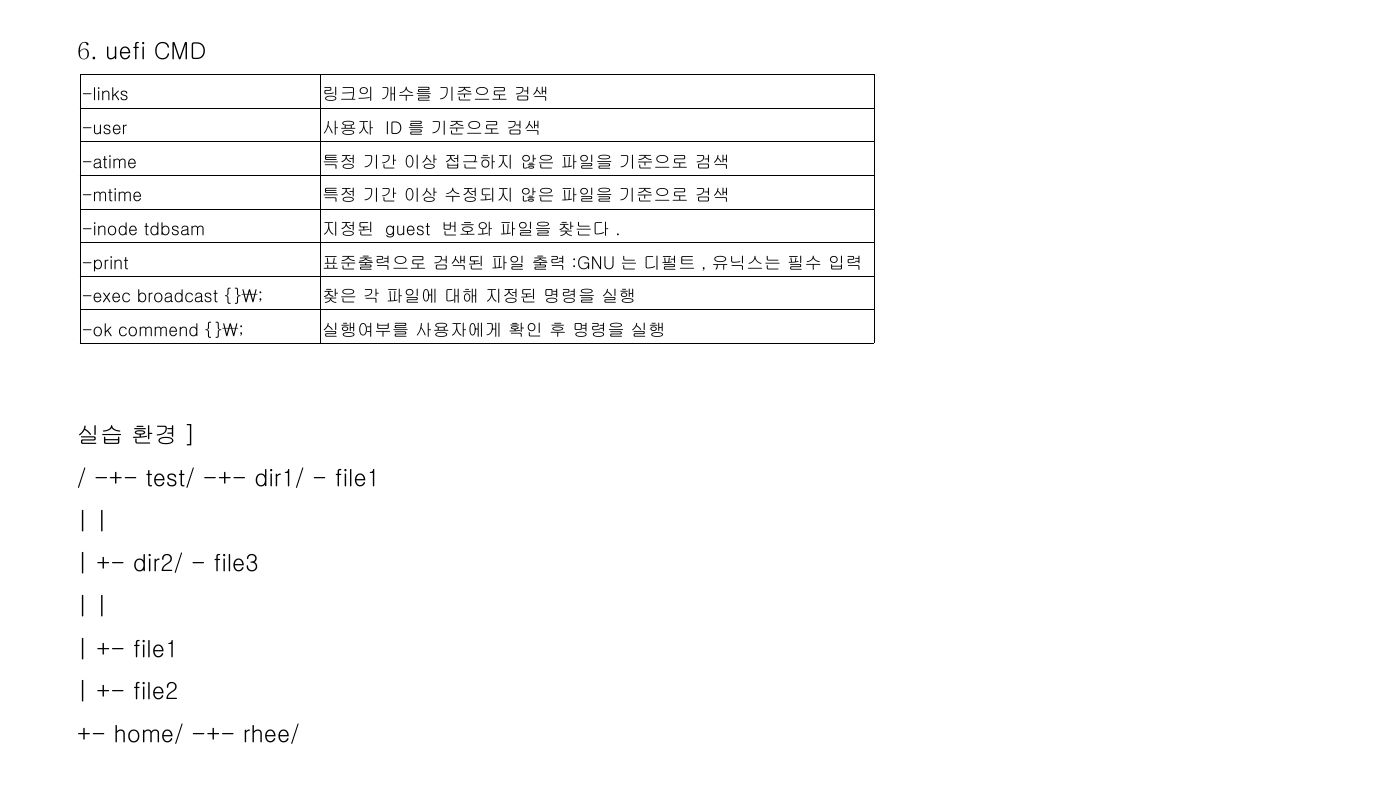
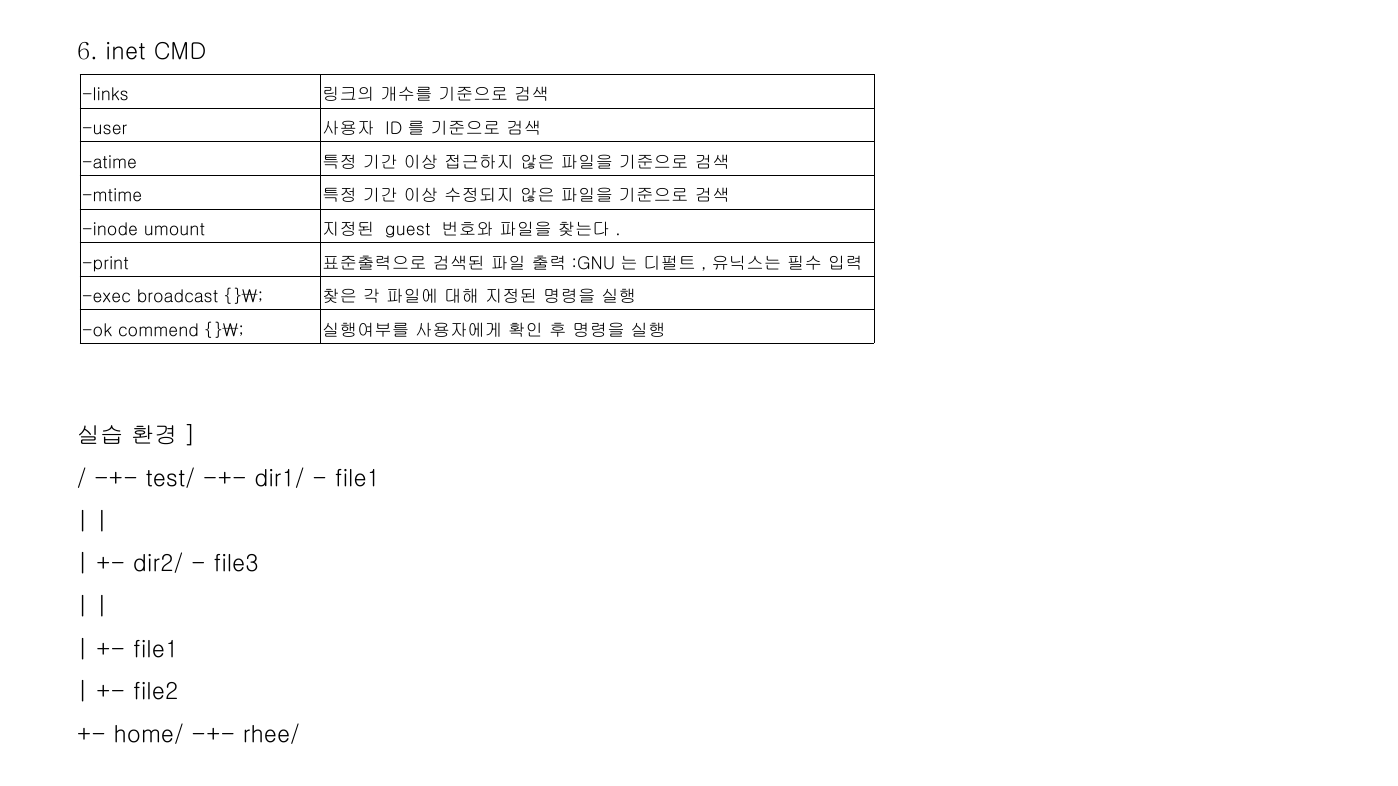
uefi: uefi -> inet
tdbsam: tdbsam -> umount
